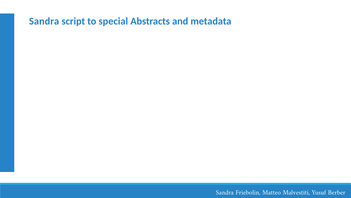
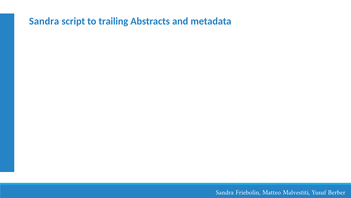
special: special -> trailing
